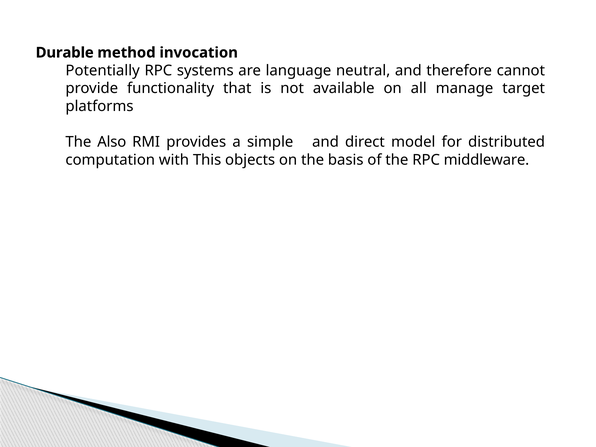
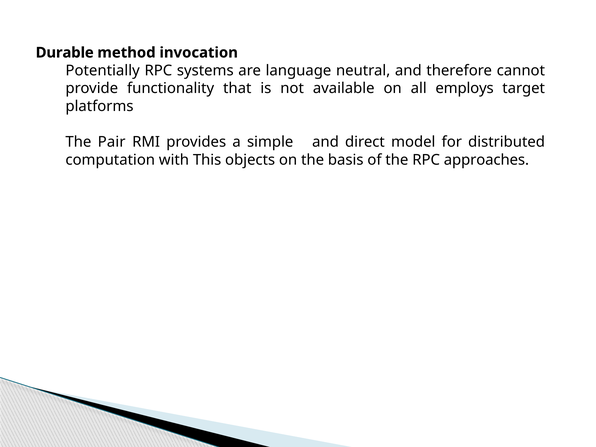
manage: manage -> employs
Also: Also -> Pair
middleware: middleware -> approaches
